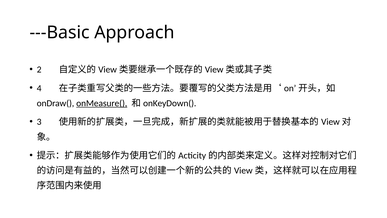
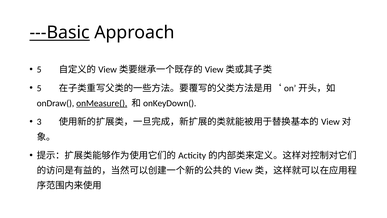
---Basic underline: none -> present
2 at (39, 69): 2 -> 5
4 at (39, 88): 4 -> 5
